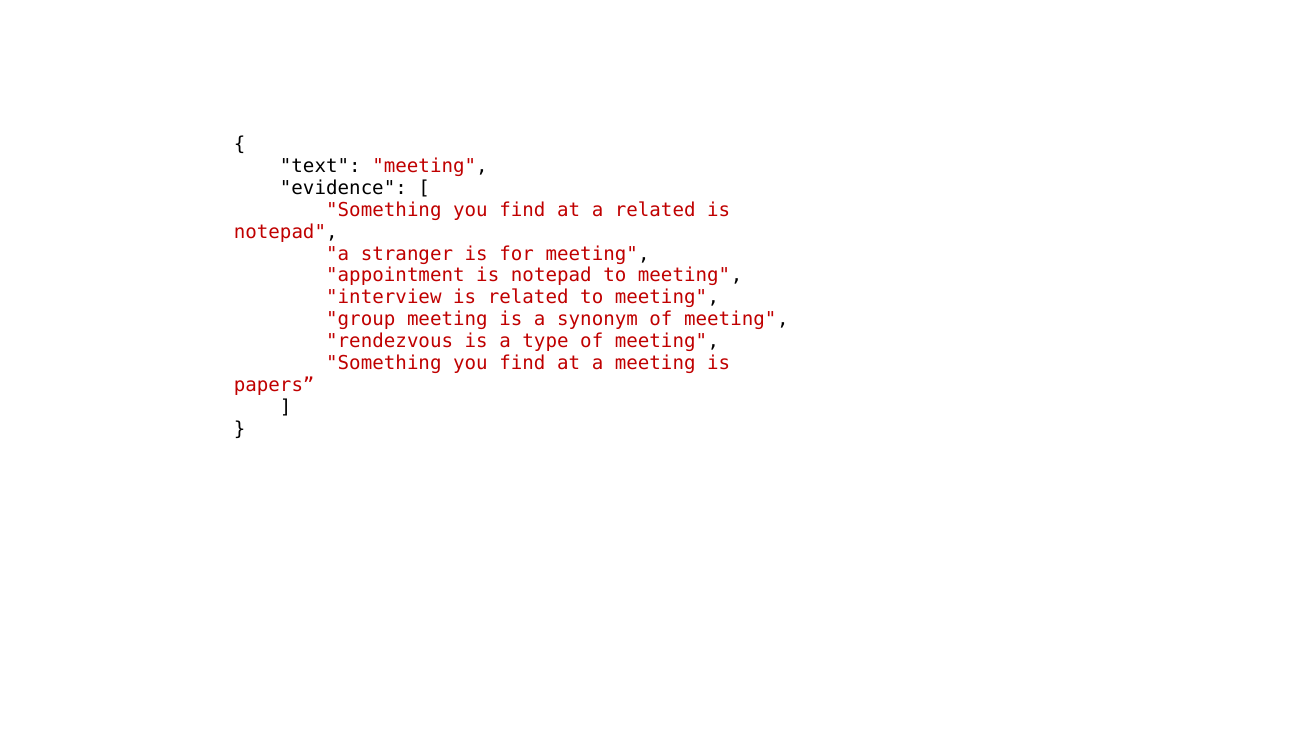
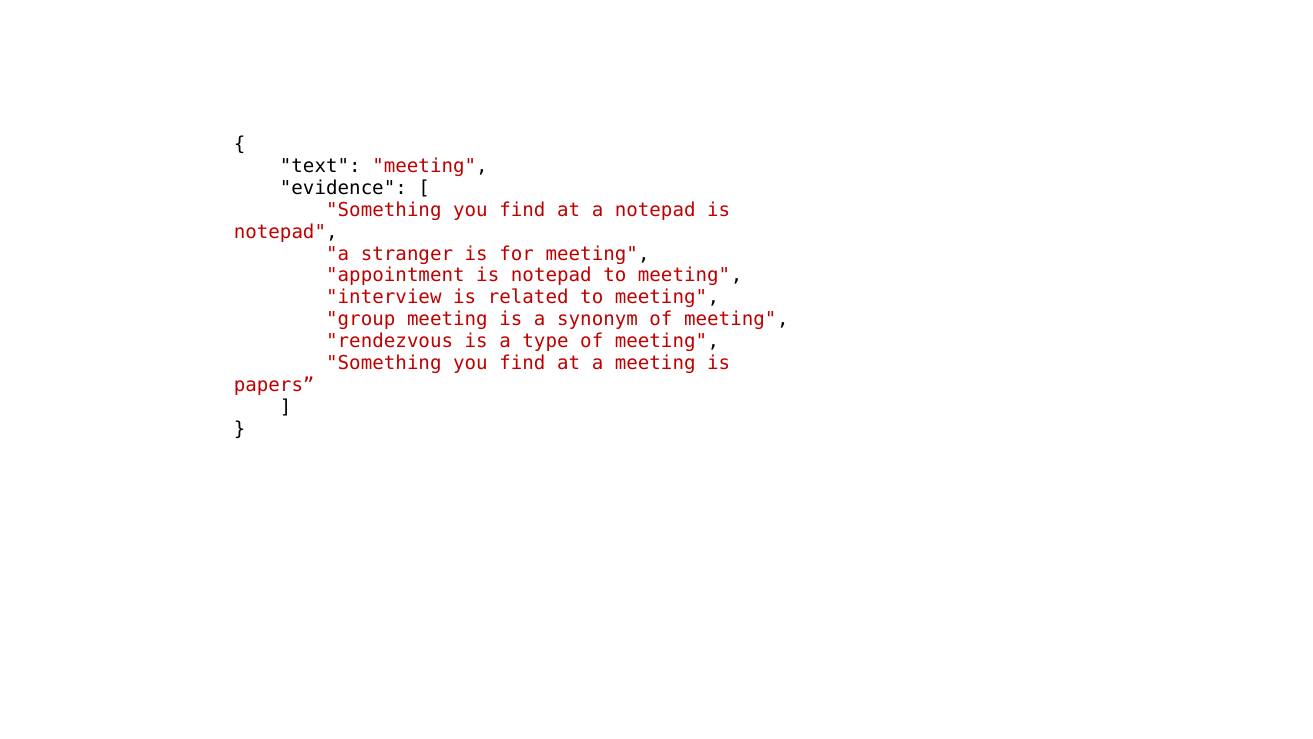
a related: related -> notepad
